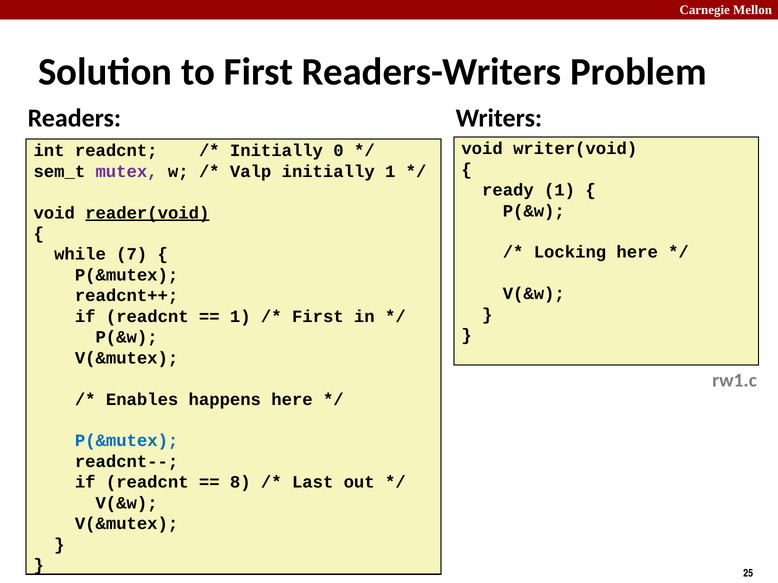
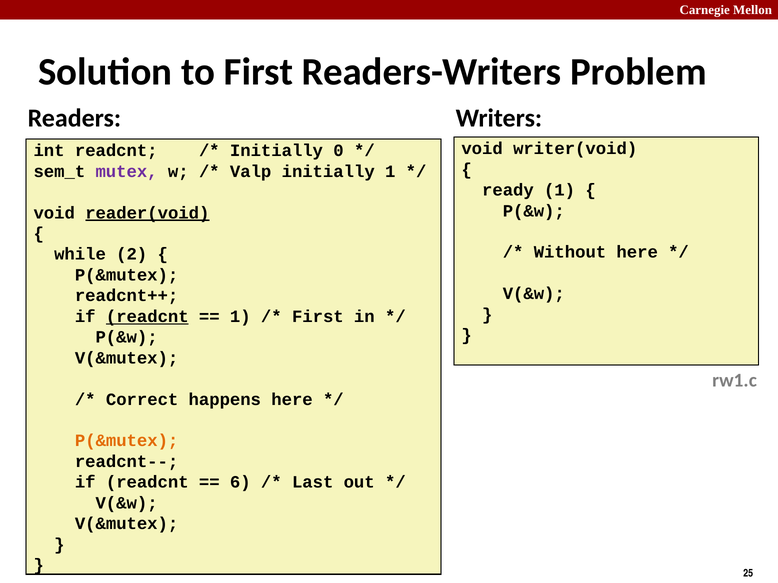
Locking: Locking -> Without
7: 7 -> 2
readcnt at (147, 317) underline: none -> present
Enables: Enables -> Correct
P(&mutex at (127, 441) colour: blue -> orange
8: 8 -> 6
